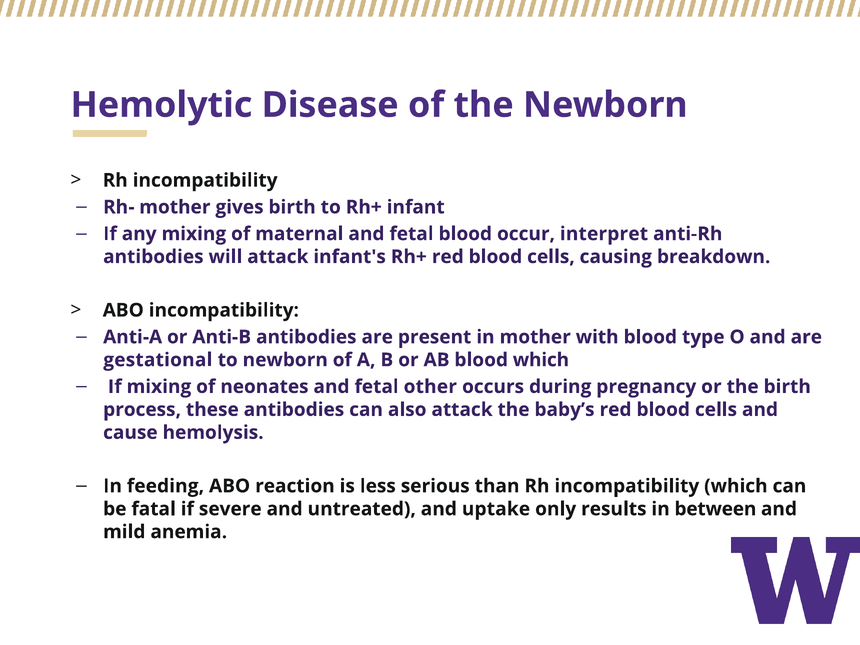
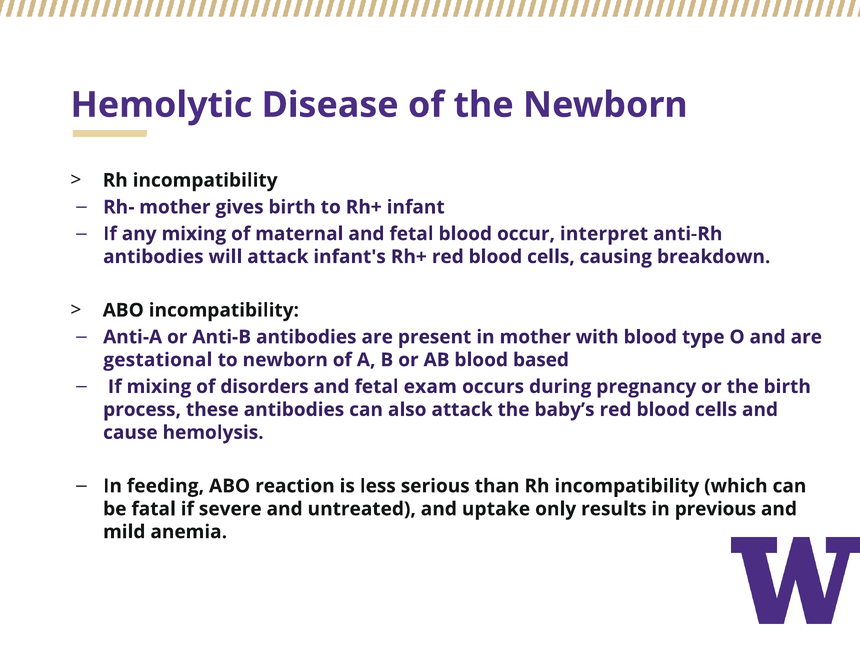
blood which: which -> based
neonates: neonates -> disorders
other: other -> exam
between: between -> previous
